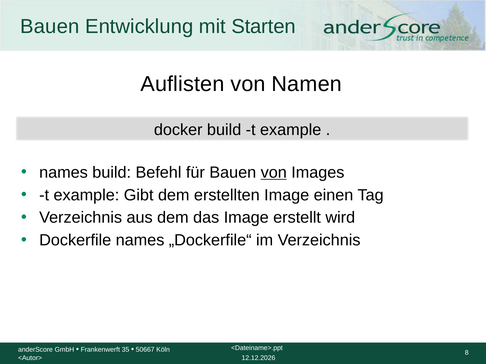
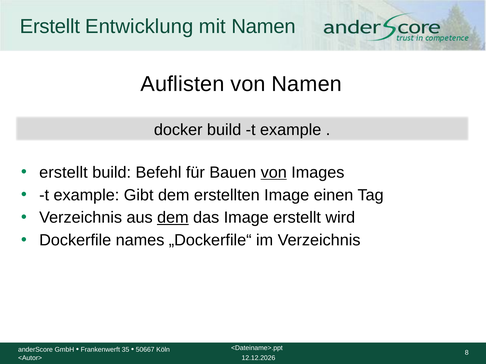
Bauen at (50, 27): Bauen -> Erstellt
mit Starten: Starten -> Namen
names at (64, 173): names -> erstellt
dem at (173, 218) underline: none -> present
